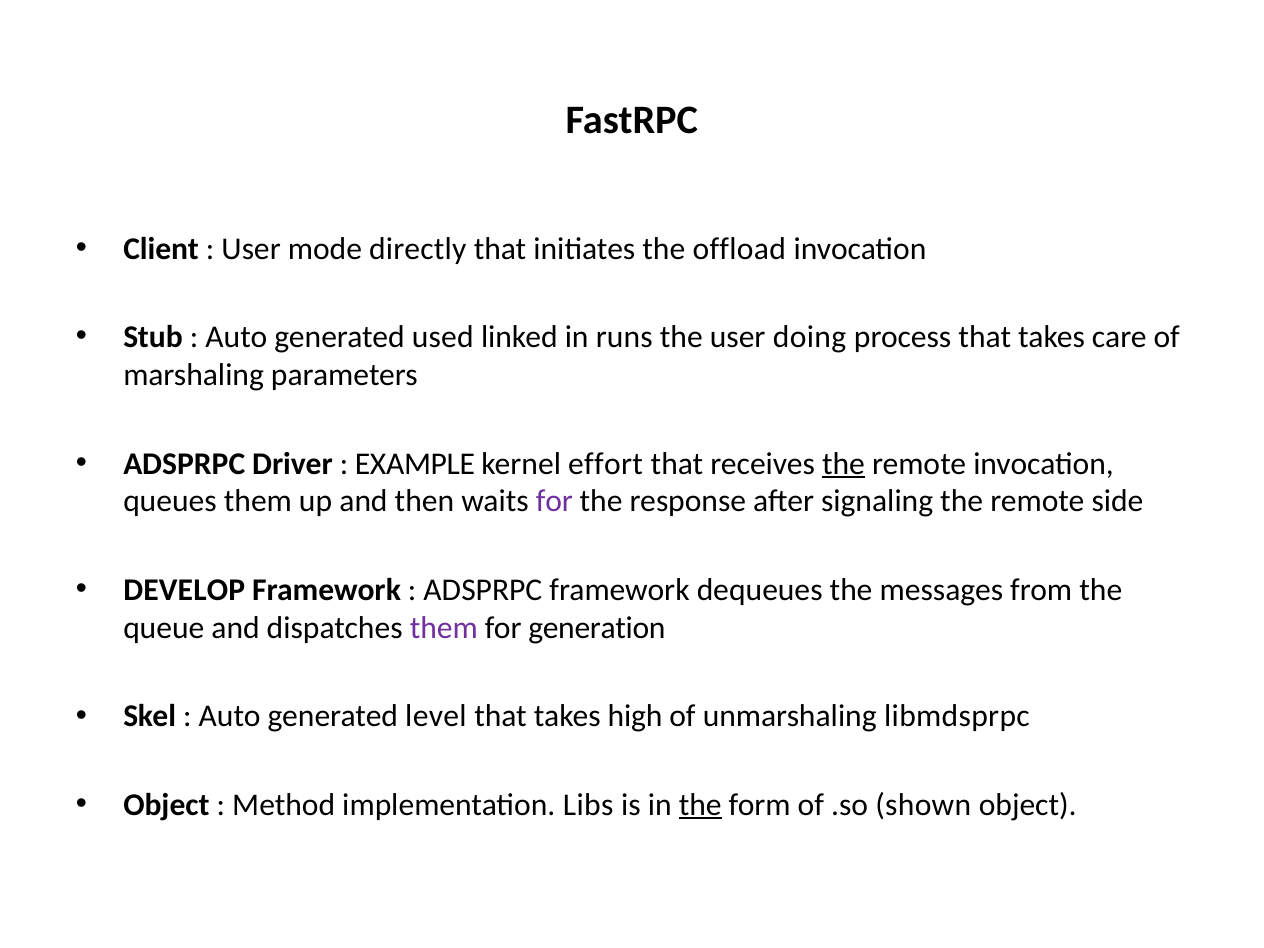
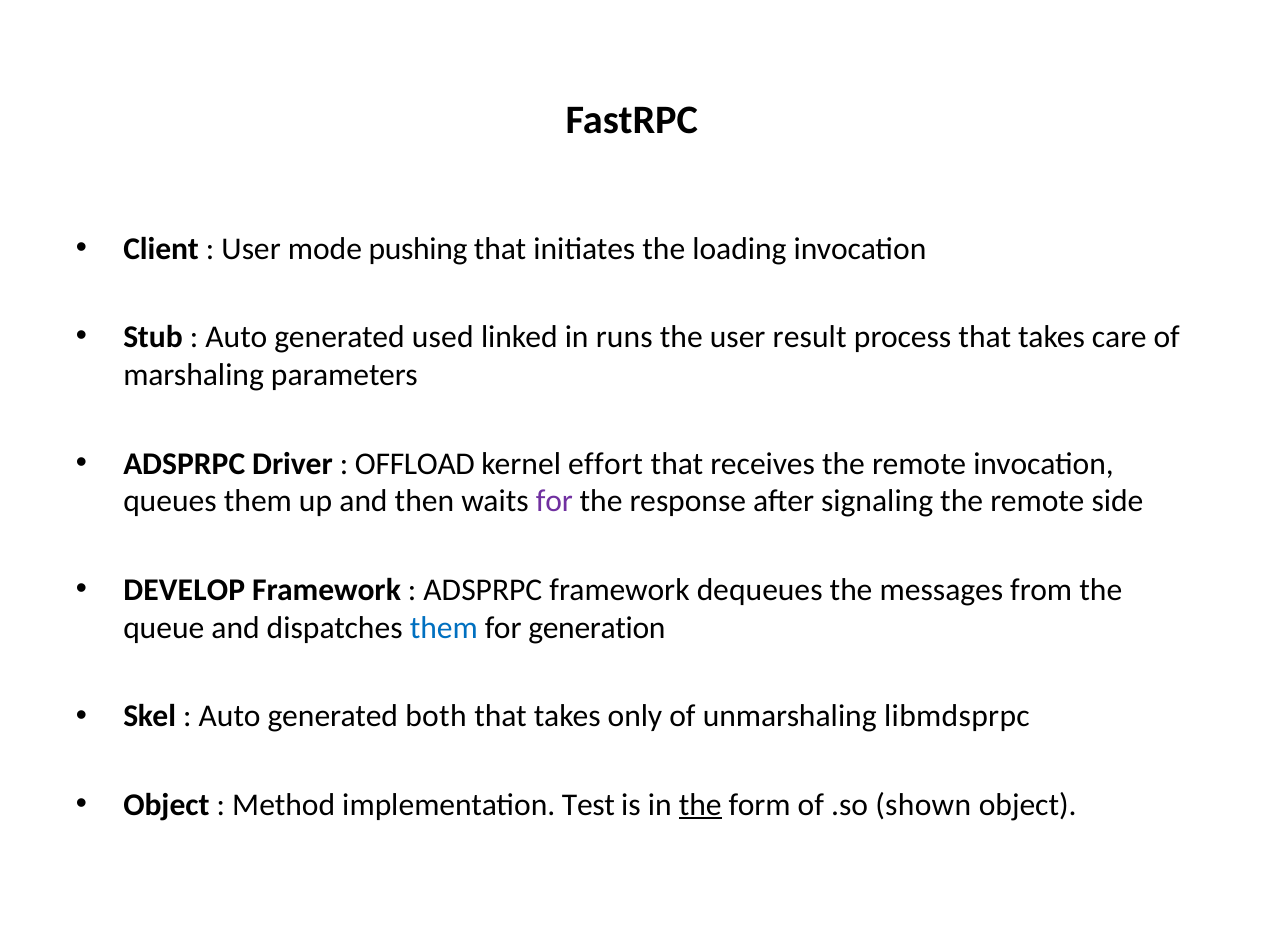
directly: directly -> pushing
offload: offload -> loading
doing: doing -> result
EXAMPLE: EXAMPLE -> OFFLOAD
the at (843, 464) underline: present -> none
them at (444, 628) colour: purple -> blue
level: level -> both
high: high -> only
Libs: Libs -> Test
